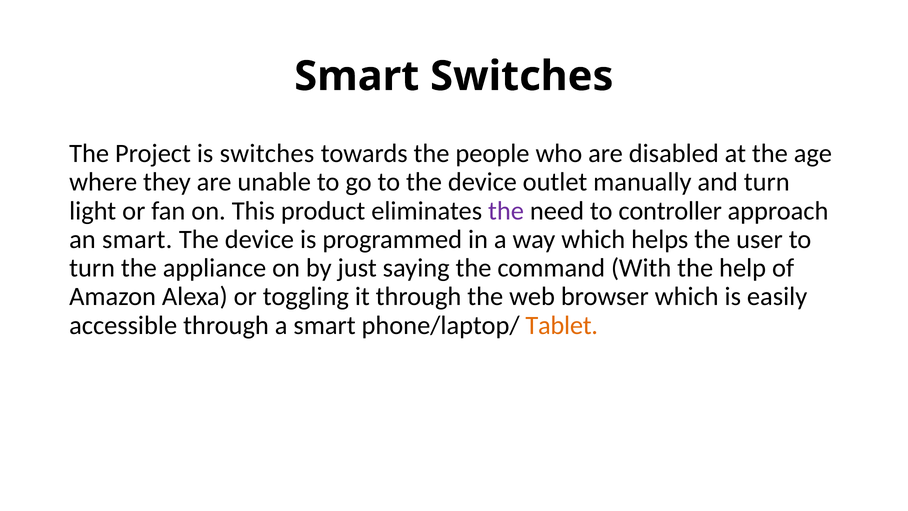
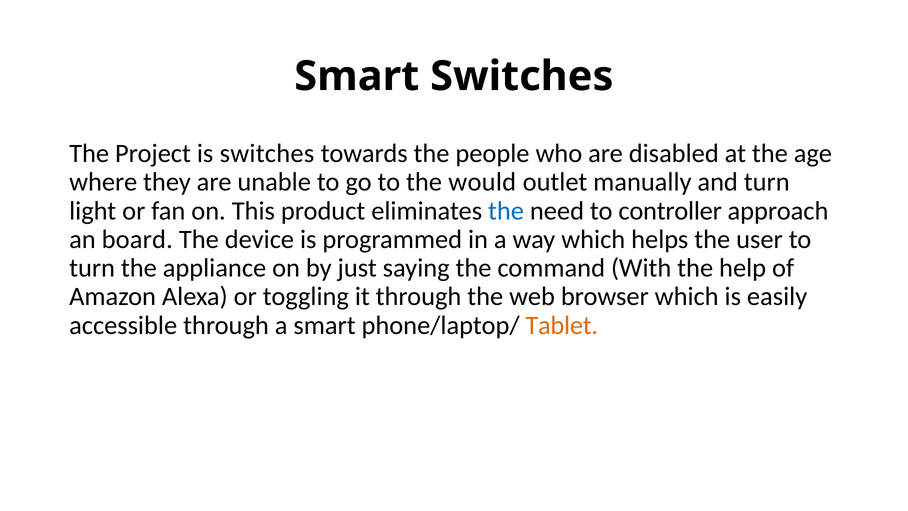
to the device: device -> would
the at (506, 211) colour: purple -> blue
an smart: smart -> board
